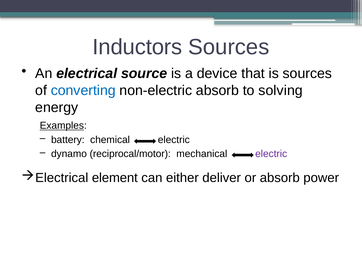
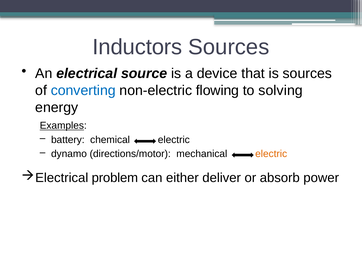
non-electric absorb: absorb -> flowing
reciprocal/motor: reciprocal/motor -> directions/motor
electric at (271, 154) colour: purple -> orange
element: element -> problem
